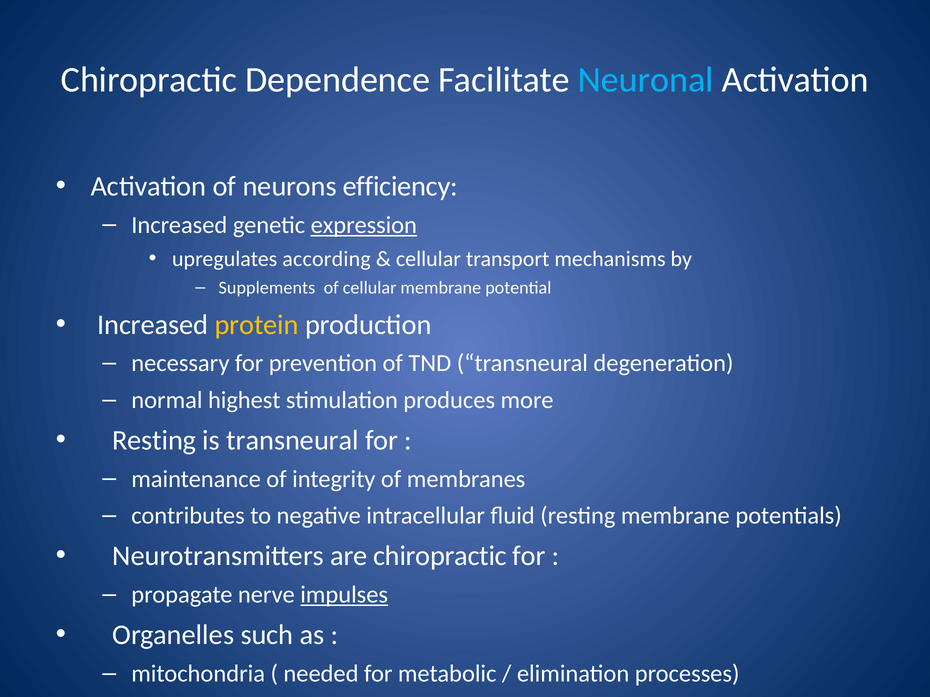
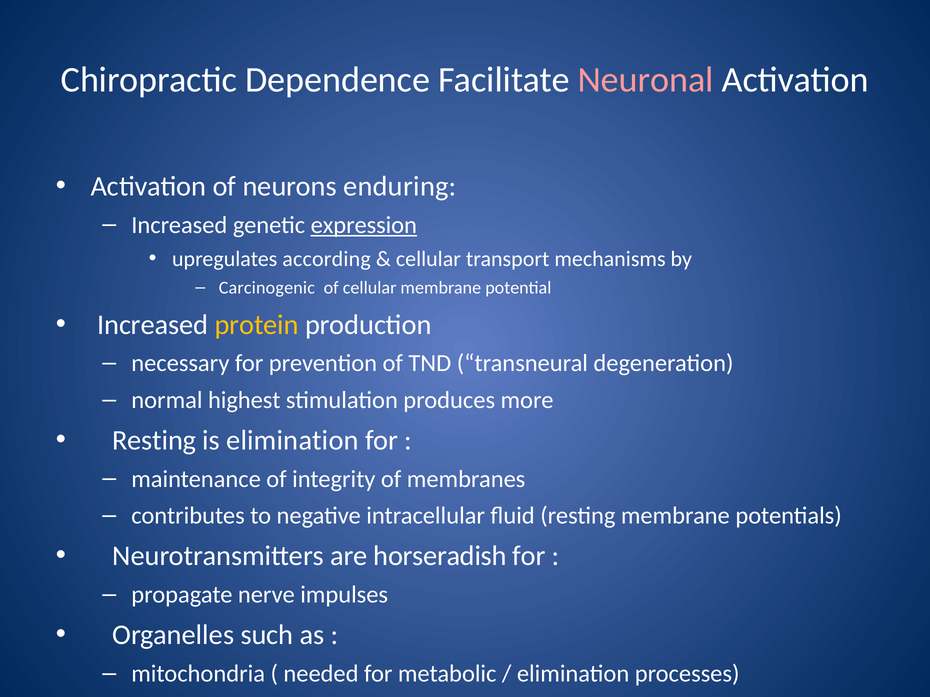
Neuronal colour: light blue -> pink
efficiency: efficiency -> enduring
Supplements: Supplements -> Carcinogenic
is transneural: transneural -> elimination
are chiropractic: chiropractic -> horseradish
impulses underline: present -> none
